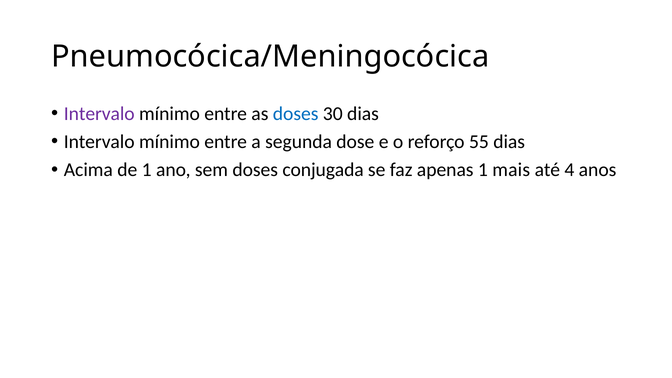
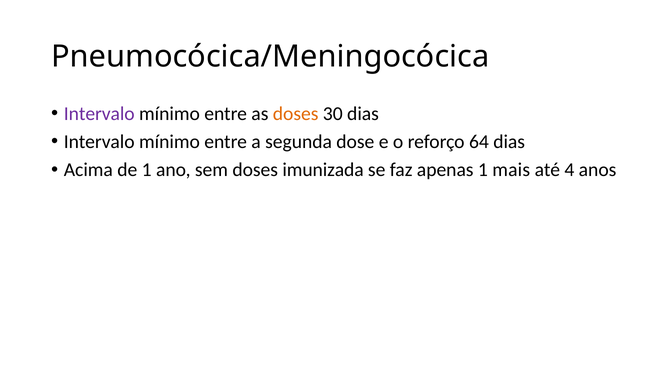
doses at (296, 114) colour: blue -> orange
55: 55 -> 64
conjugada: conjugada -> imunizada
